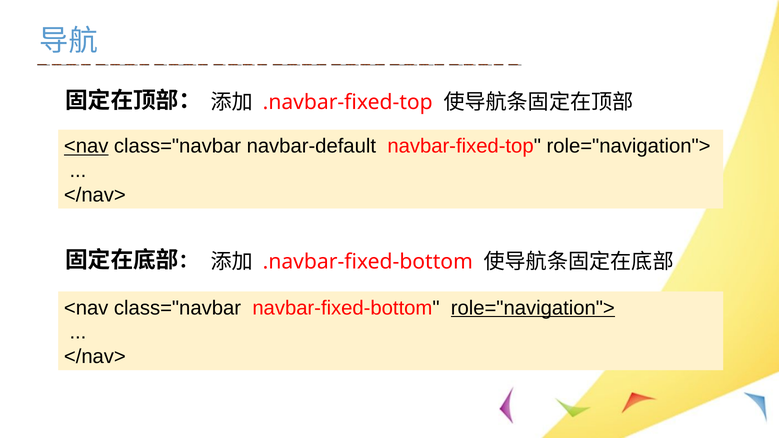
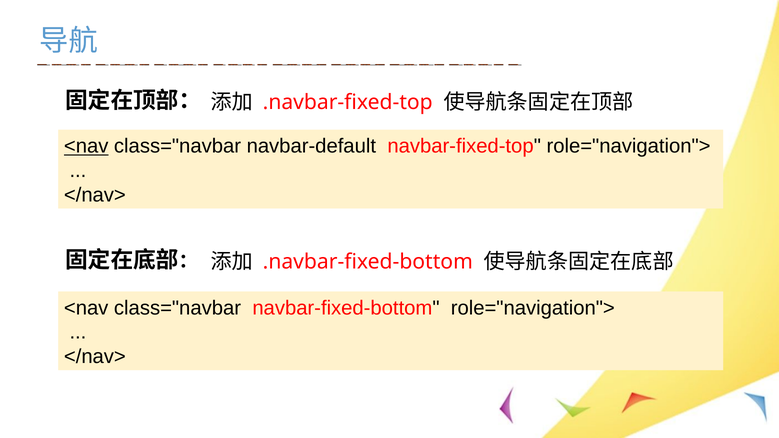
role="navigation"> at (533, 308) underline: present -> none
